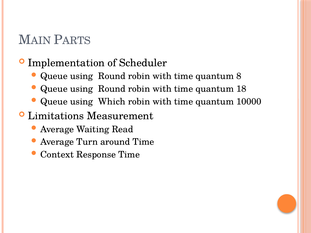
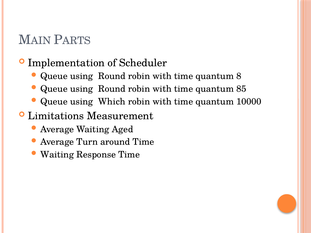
18: 18 -> 85
Read: Read -> Aged
Context at (57, 155): Context -> Waiting
